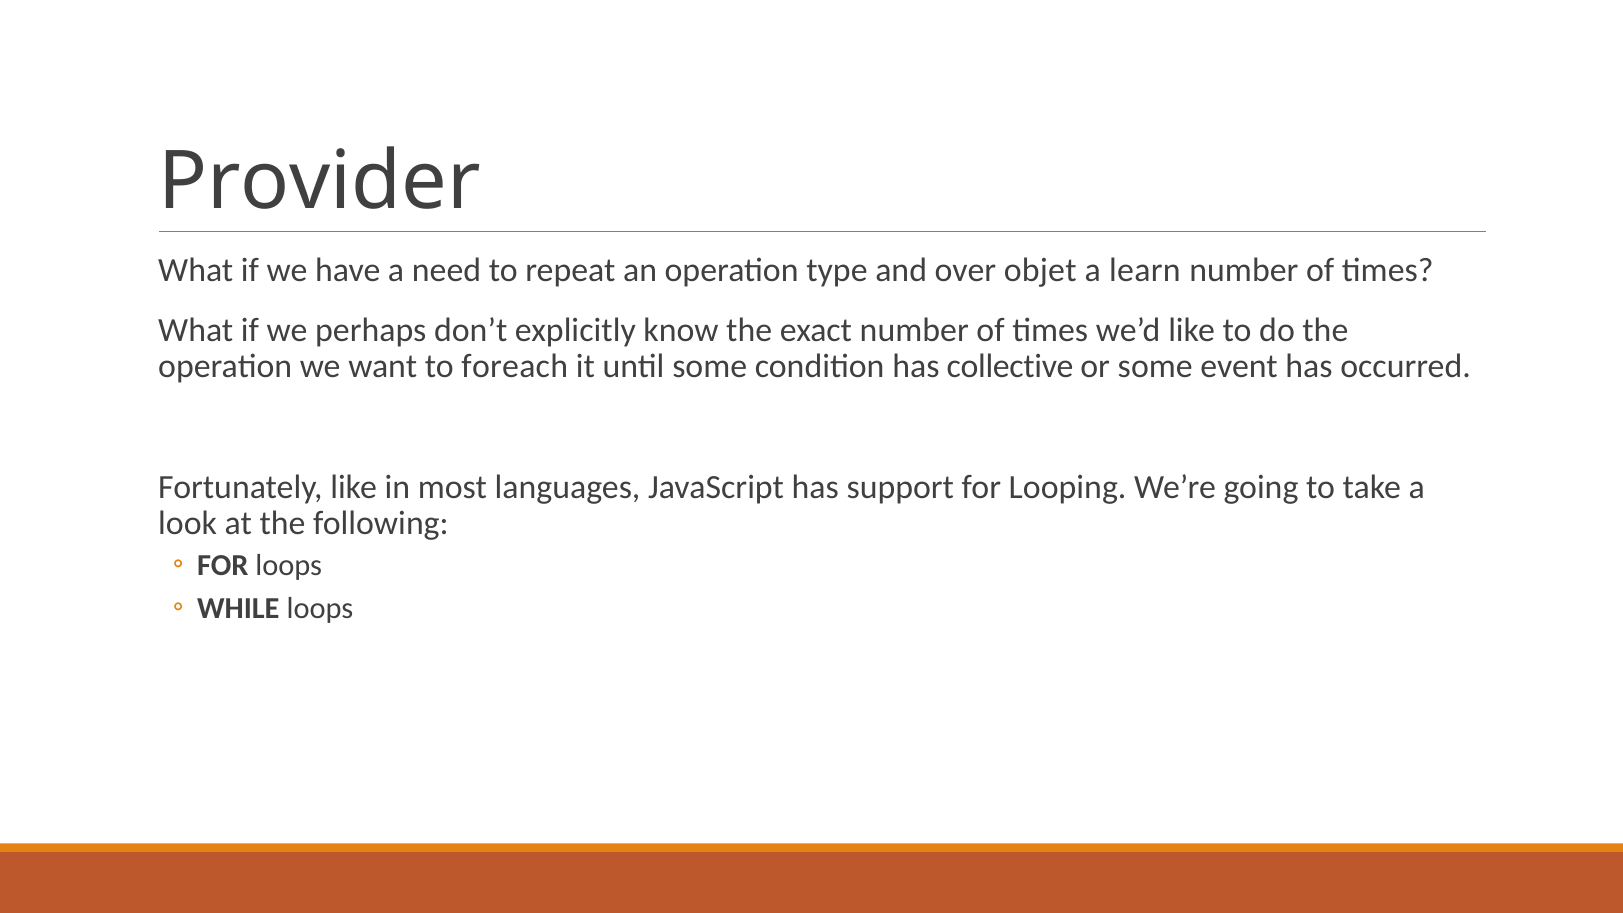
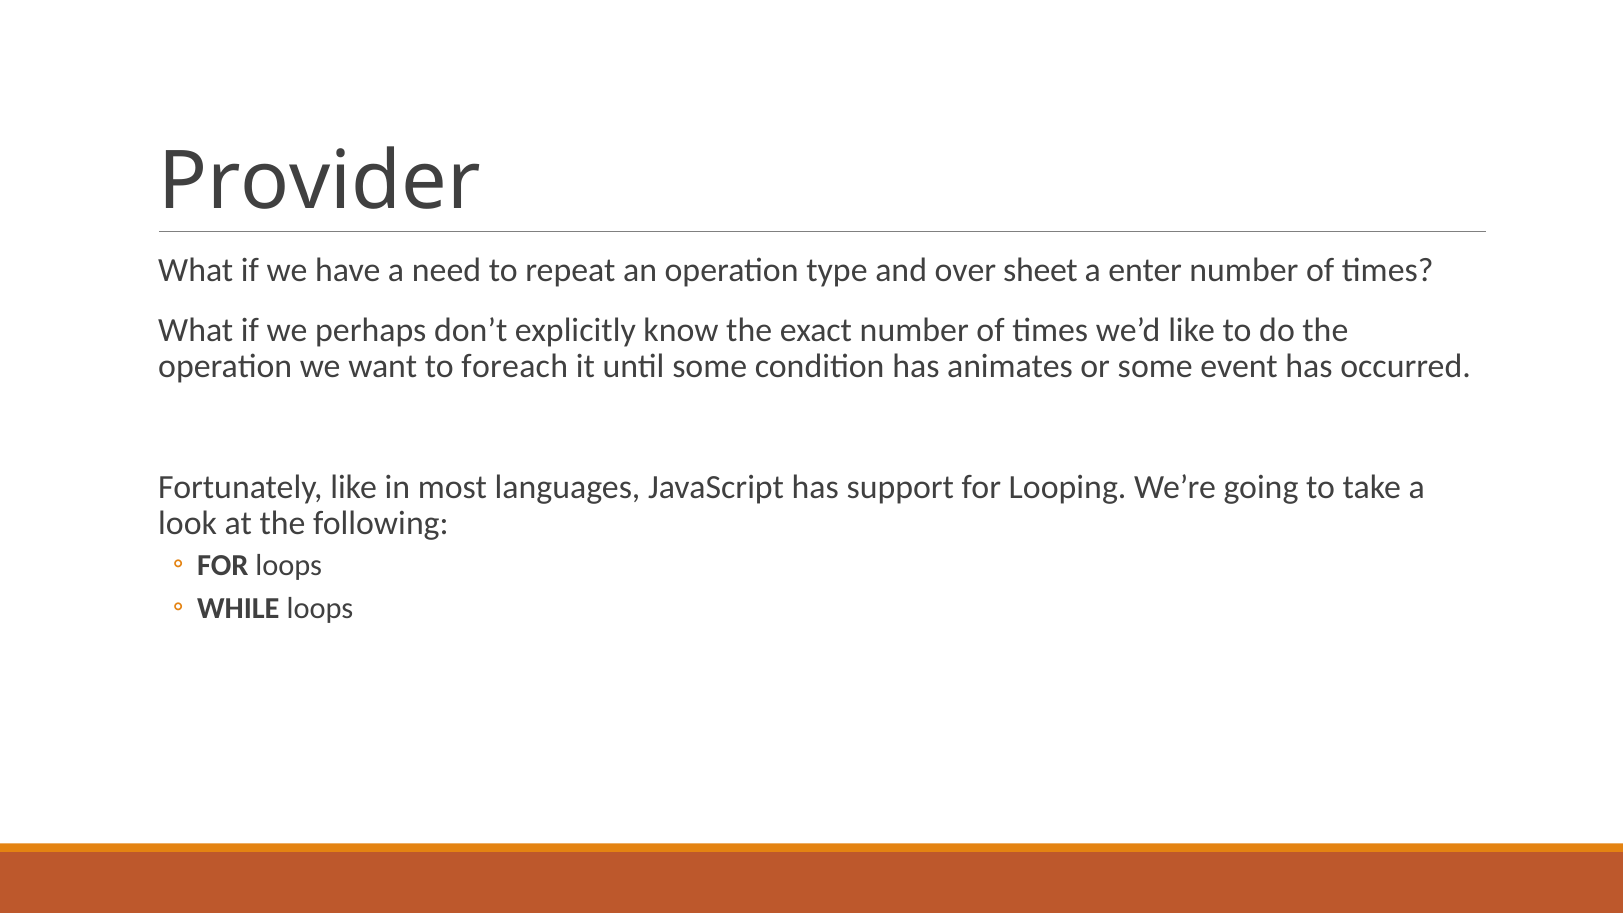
objet: objet -> sheet
learn: learn -> enter
collective: collective -> animates
